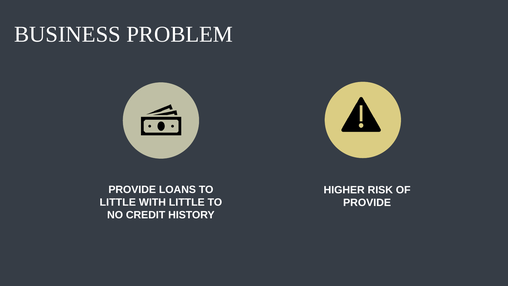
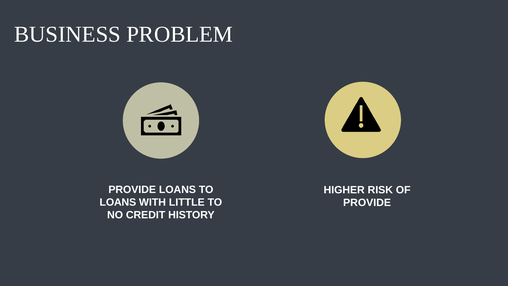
LITTLE at (118, 202): LITTLE -> LOANS
